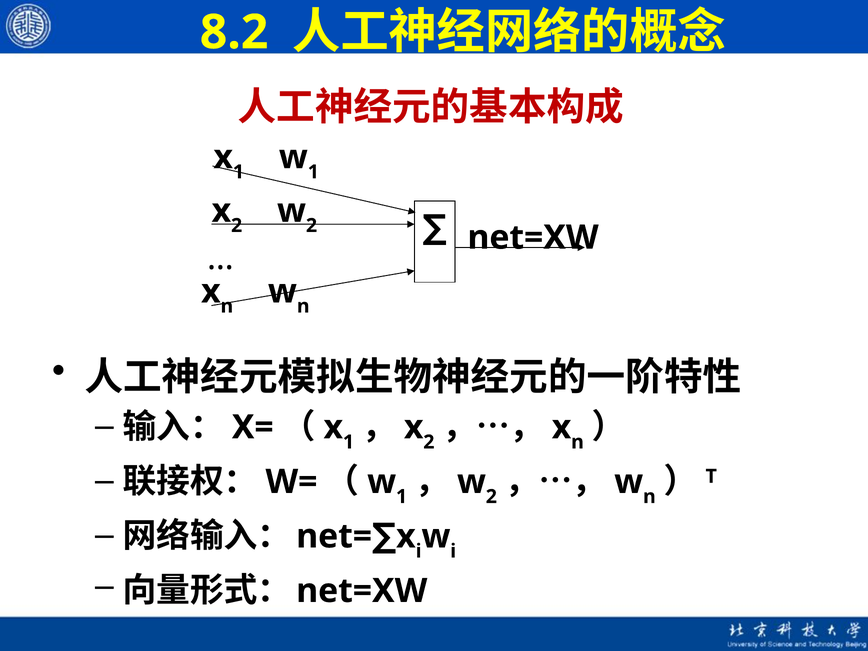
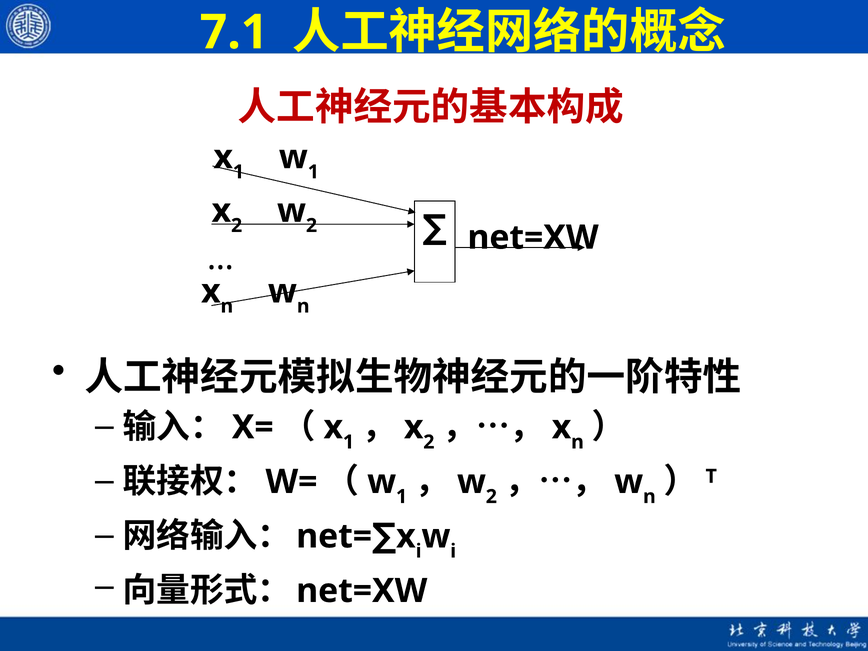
8.2: 8.2 -> 7.1
